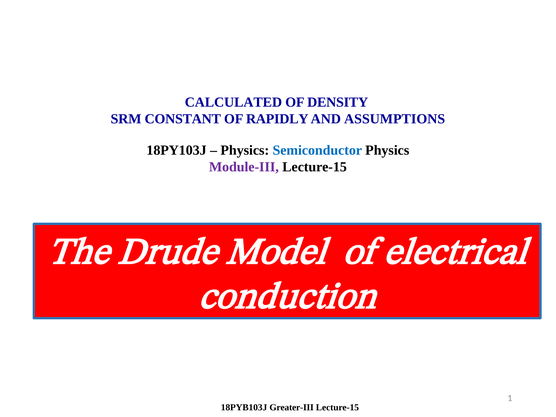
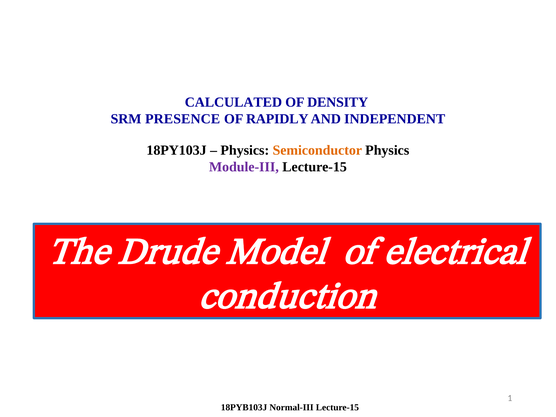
CONSTANT: CONSTANT -> PRESENCE
ASSUMPTIONS: ASSUMPTIONS -> INDEPENDENT
Semiconductor colour: blue -> orange
Greater-III: Greater-III -> Normal-III
